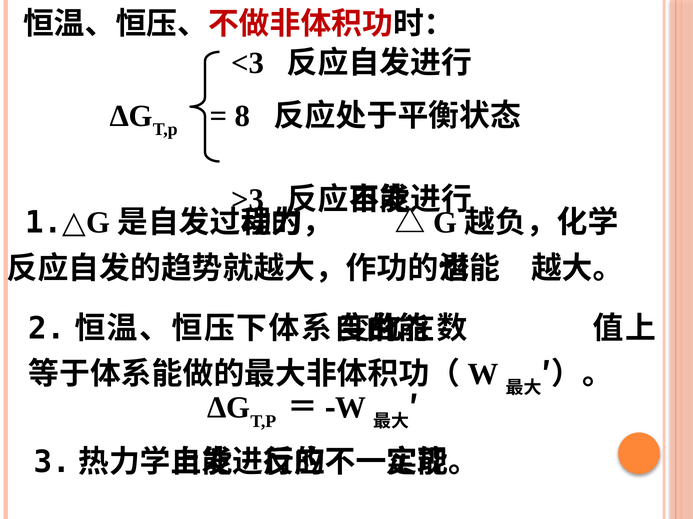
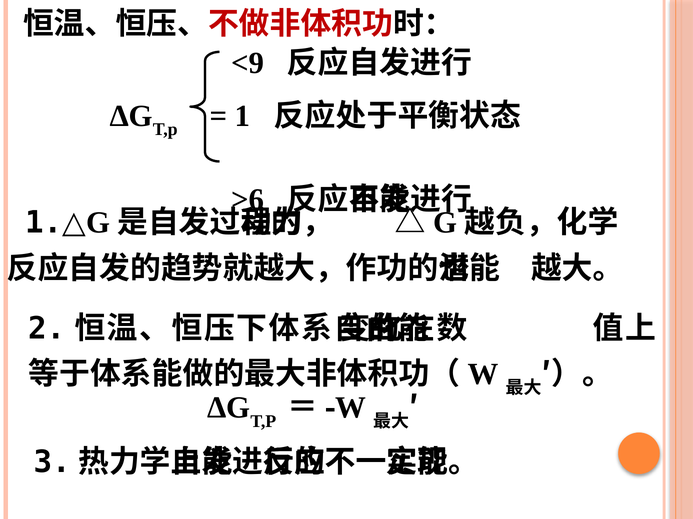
<3: <3 -> <9
8 at (243, 116): 8 -> 1
>3: >3 -> >6
